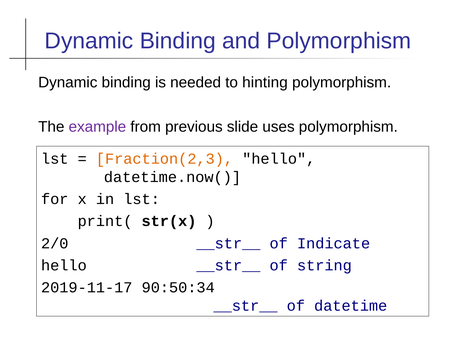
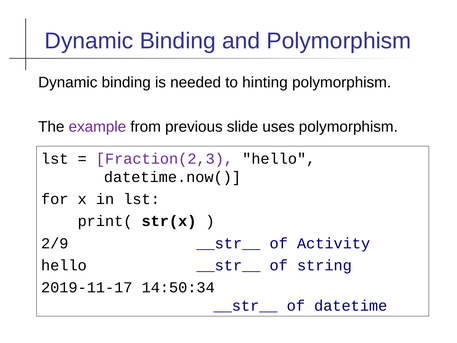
Fraction(2,3 colour: orange -> purple
2/0: 2/0 -> 2/9
Indicate: Indicate -> Activity
90:50:34: 90:50:34 -> 14:50:34
